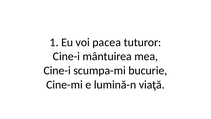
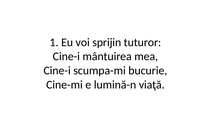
pacea: pacea -> sprijin
